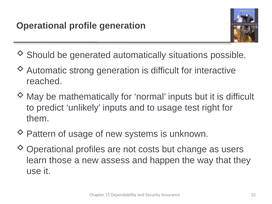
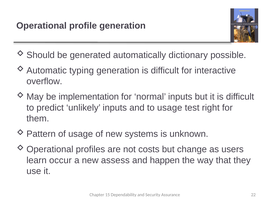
situations: situations -> dictionary
strong: strong -> typing
reached: reached -> overflow
mathematically: mathematically -> implementation
those: those -> occur
